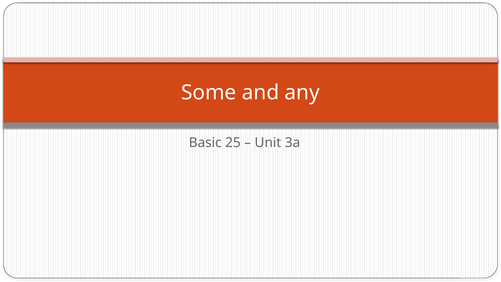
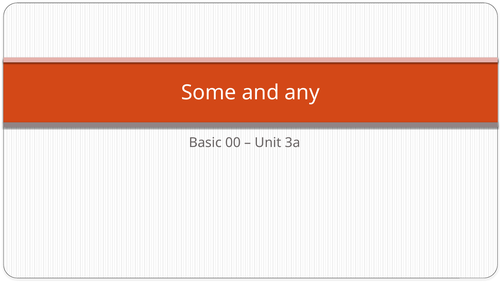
25: 25 -> 00
